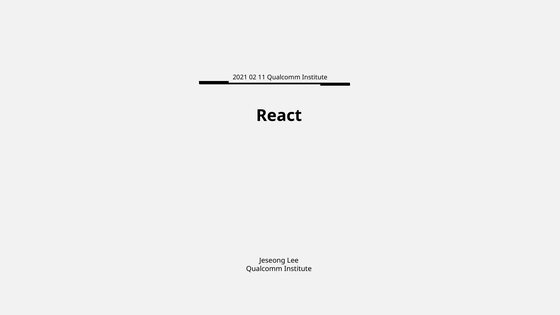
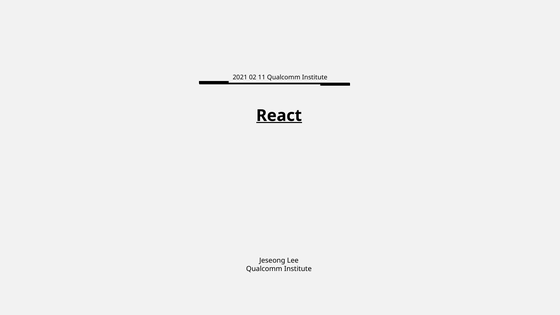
React underline: none -> present
